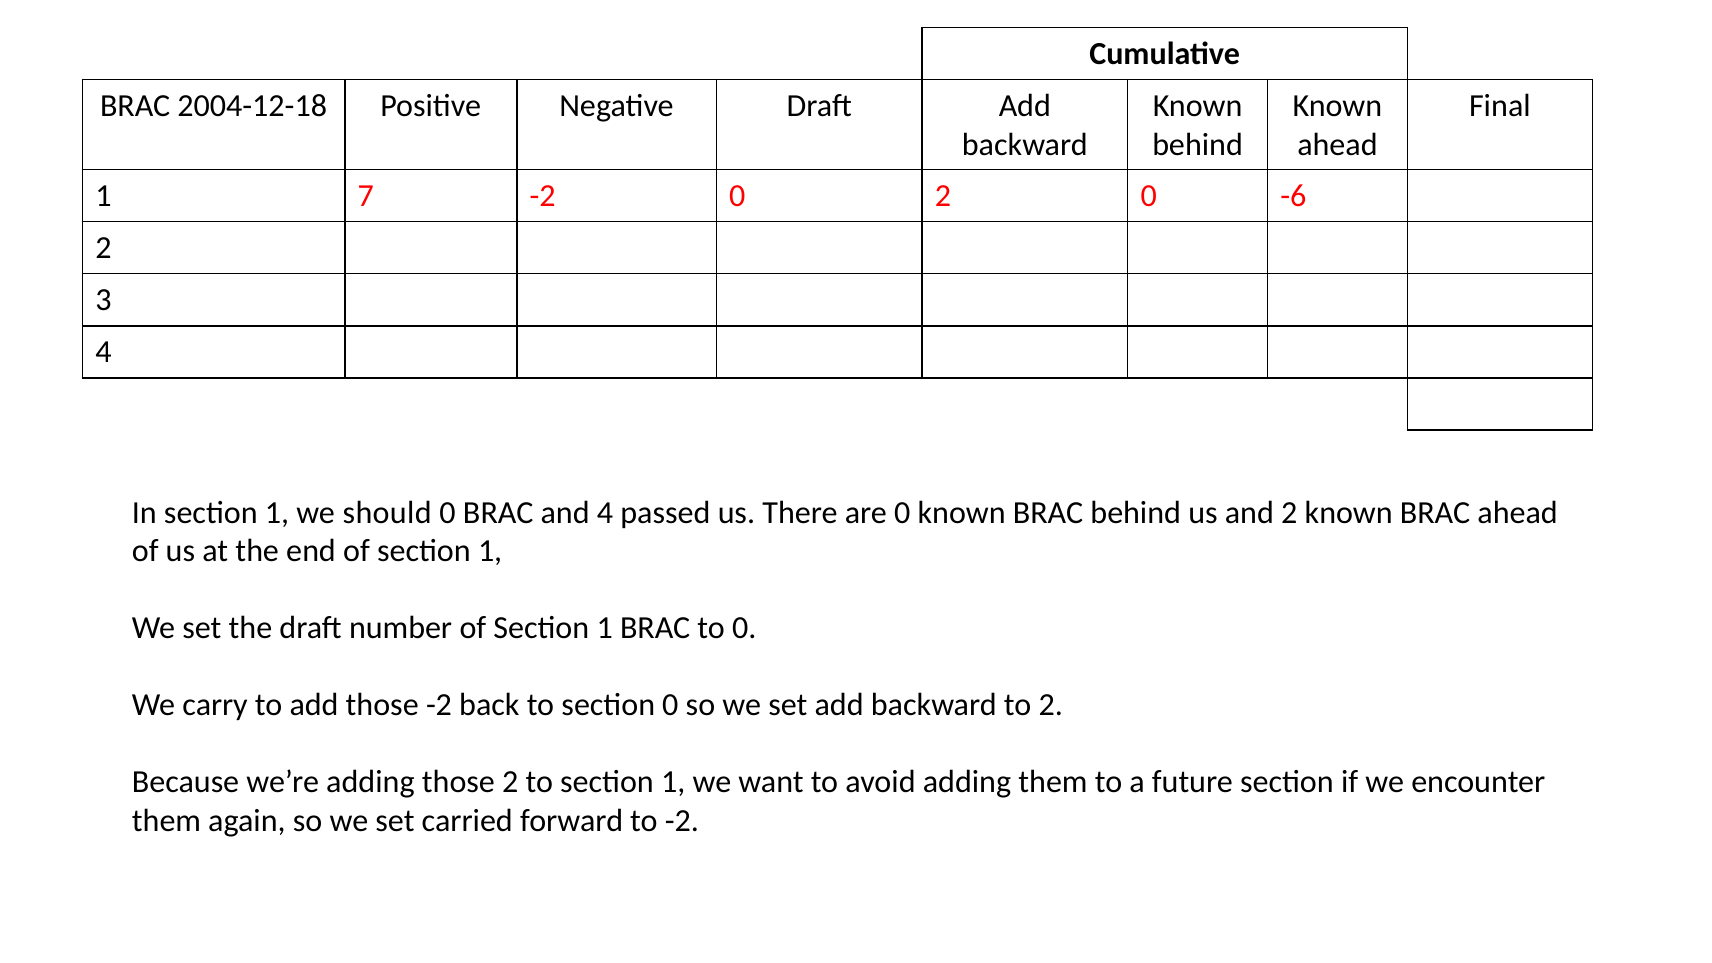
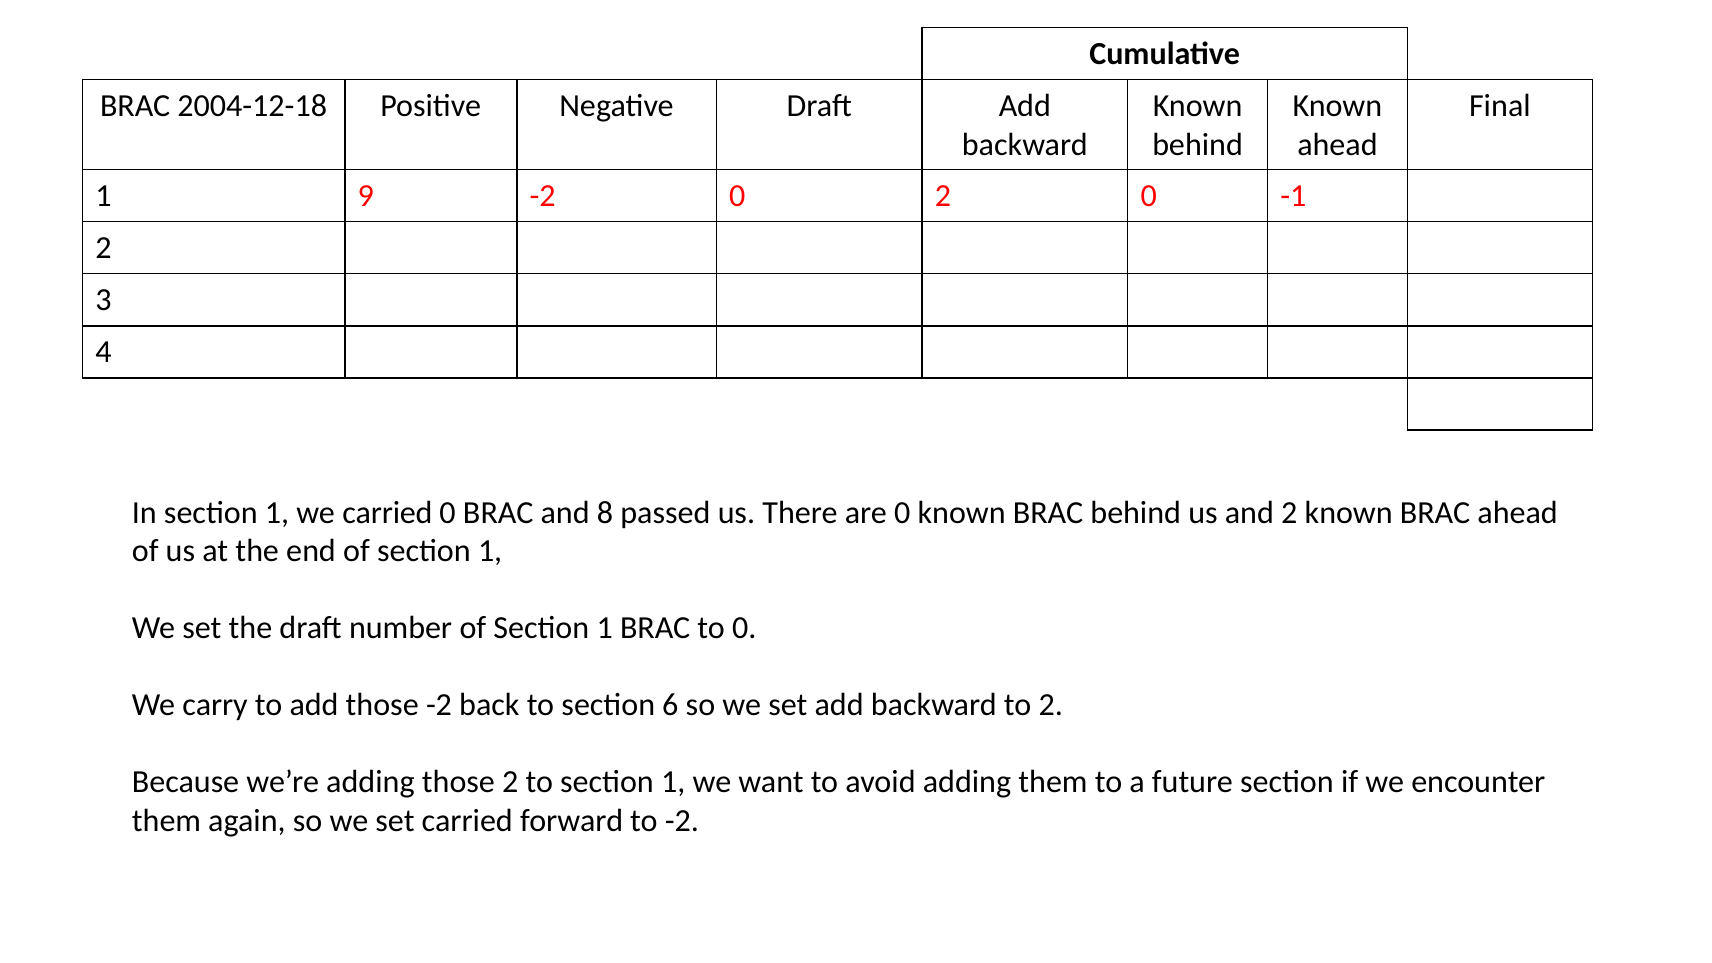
7: 7 -> 9
-6: -6 -> -1
we should: should -> carried
and 4: 4 -> 8
section 0: 0 -> 6
